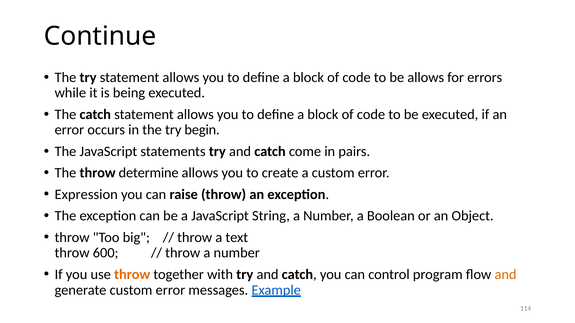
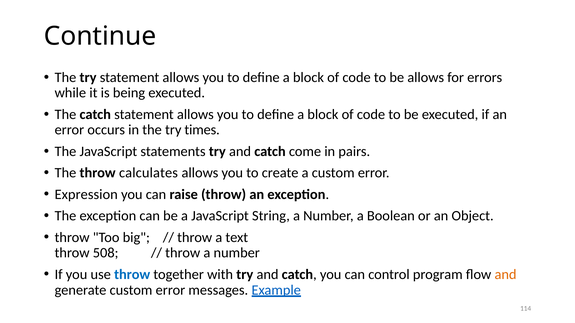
begin: begin -> times
determine: determine -> calculates
600: 600 -> 508
throw at (132, 275) colour: orange -> blue
